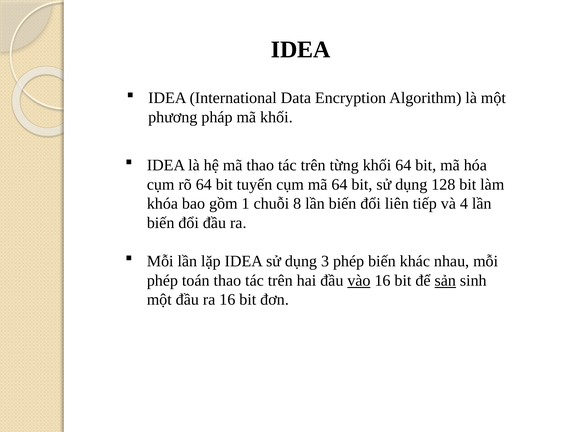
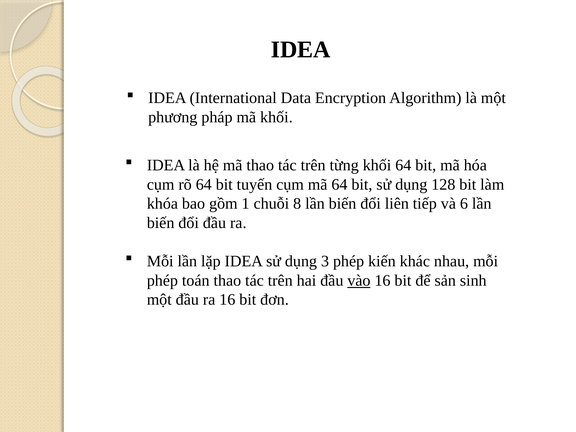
4: 4 -> 6
phép biến: biến -> kiến
sản underline: present -> none
